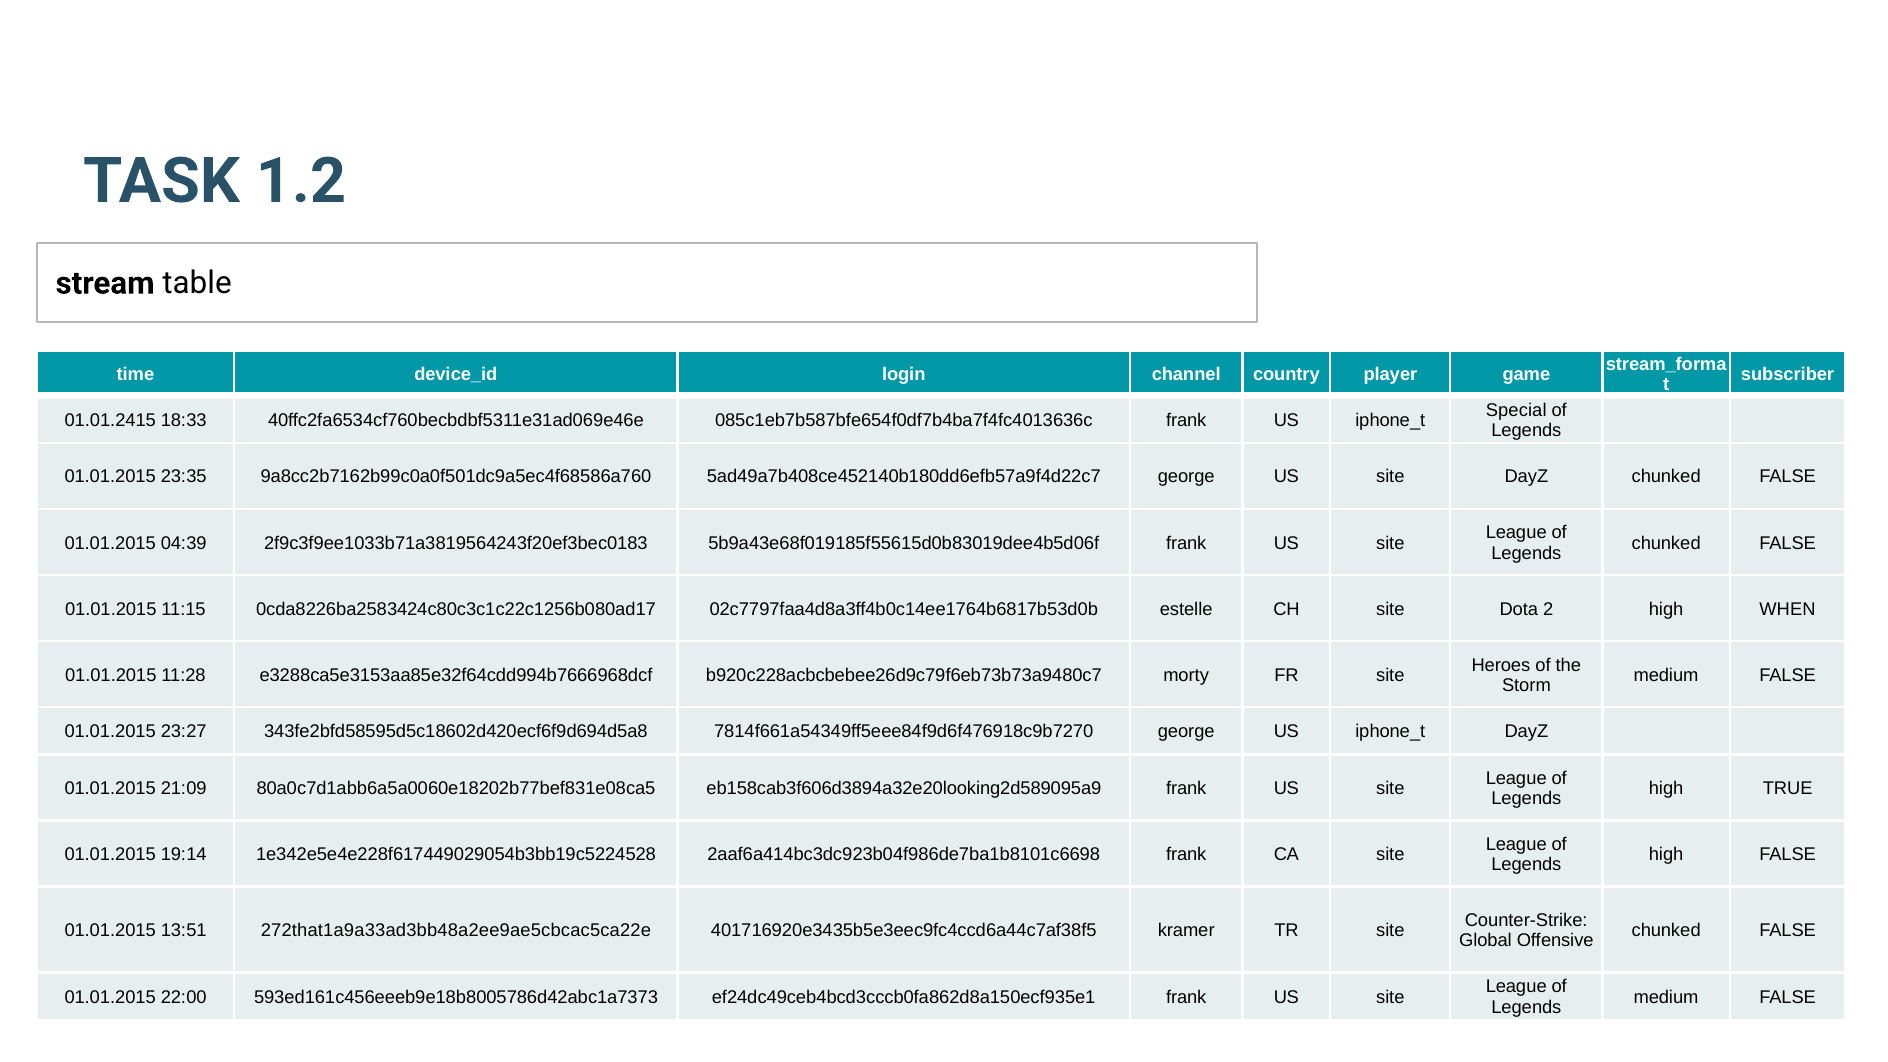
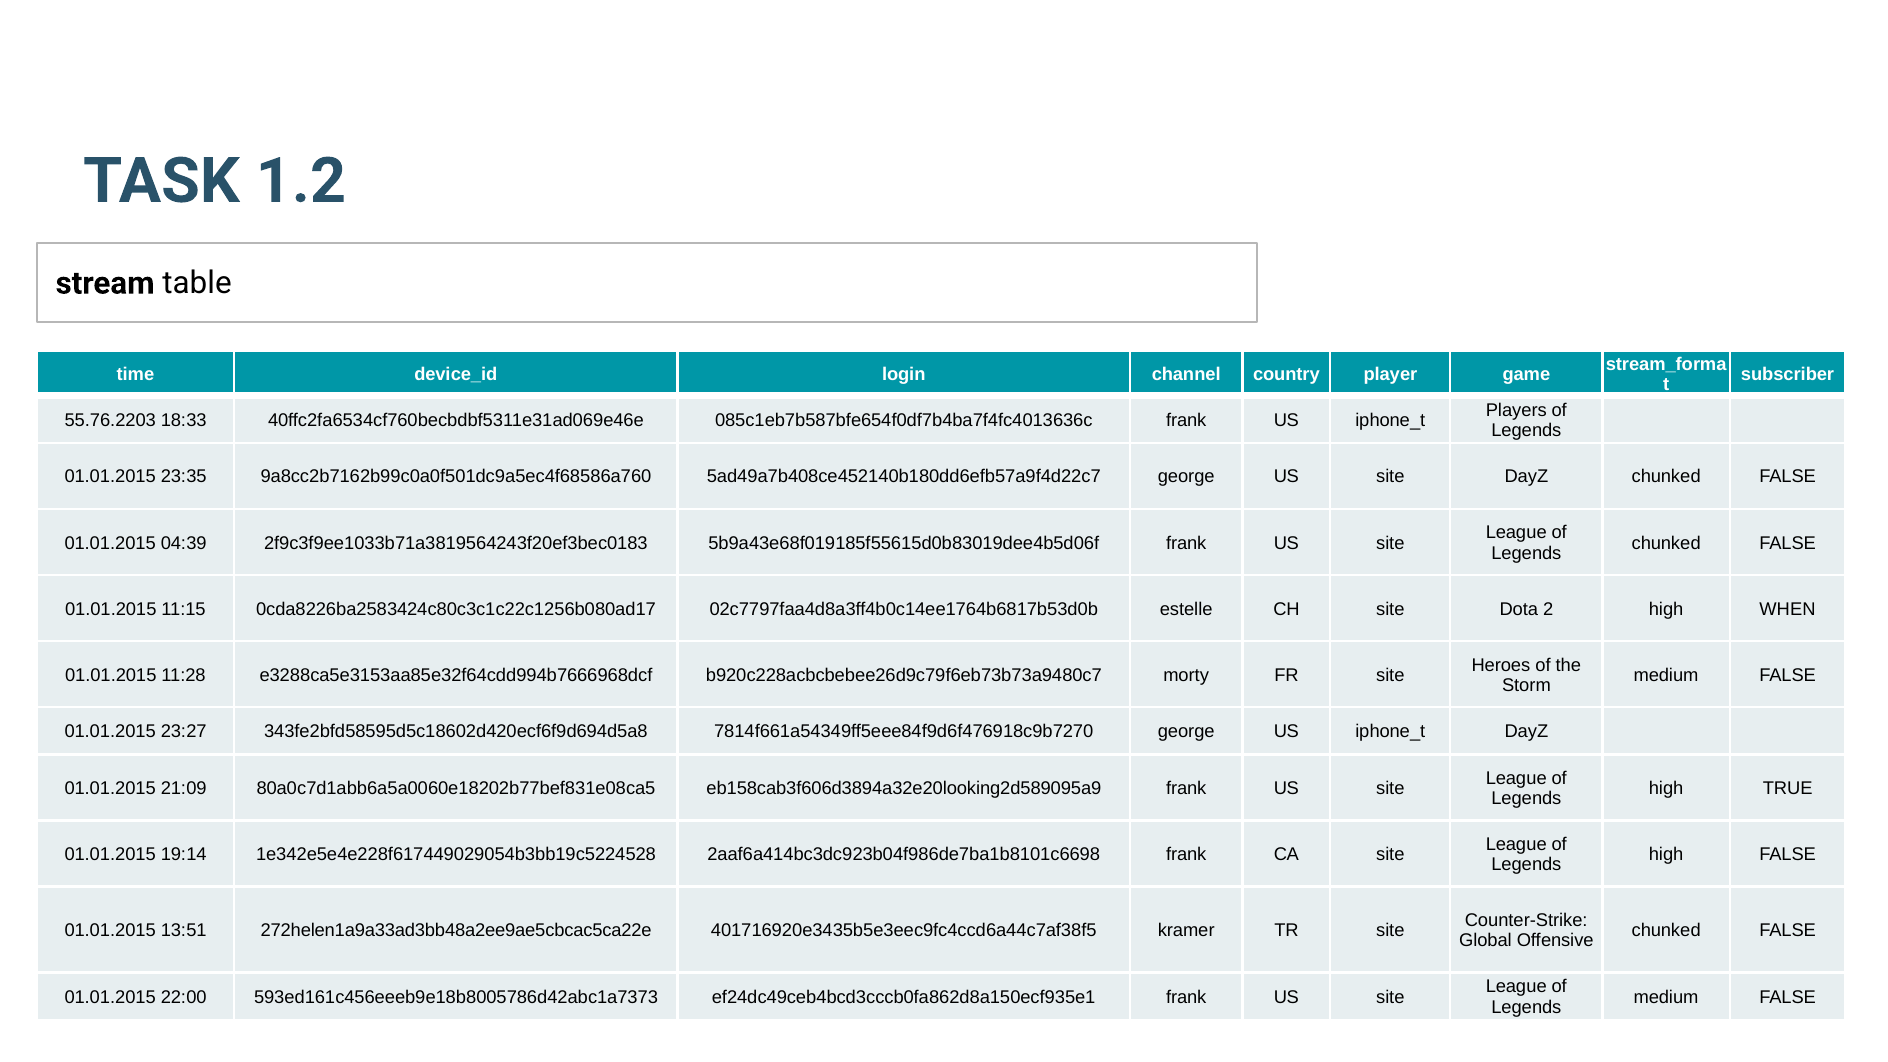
Special: Special -> Players
01.01.2415: 01.01.2415 -> 55.76.2203
272that1a9a33ad3bb48a2ee9ae5cbcac5ca22e: 272that1a9a33ad3bb48a2ee9ae5cbcac5ca22e -> 272helen1a9a33ad3bb48a2ee9ae5cbcac5ca22e
